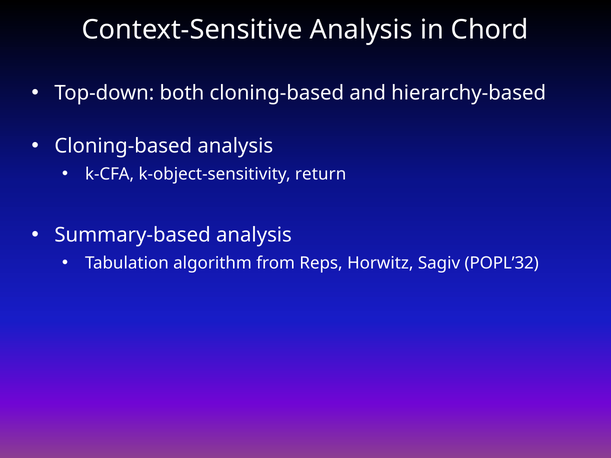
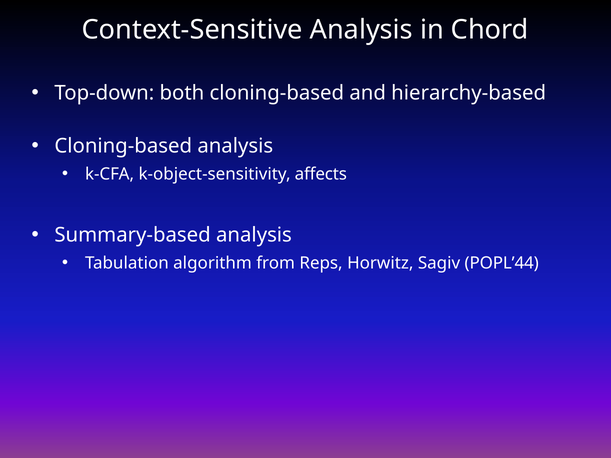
return: return -> affects
POPL’32: POPL’32 -> POPL’44
